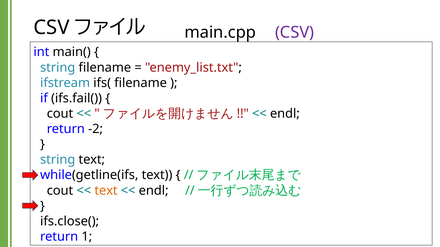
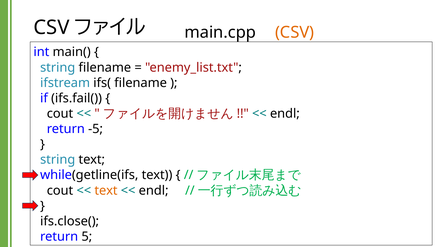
CSV at (295, 32) colour: purple -> orange
-2: -2 -> -5
1: 1 -> 5
